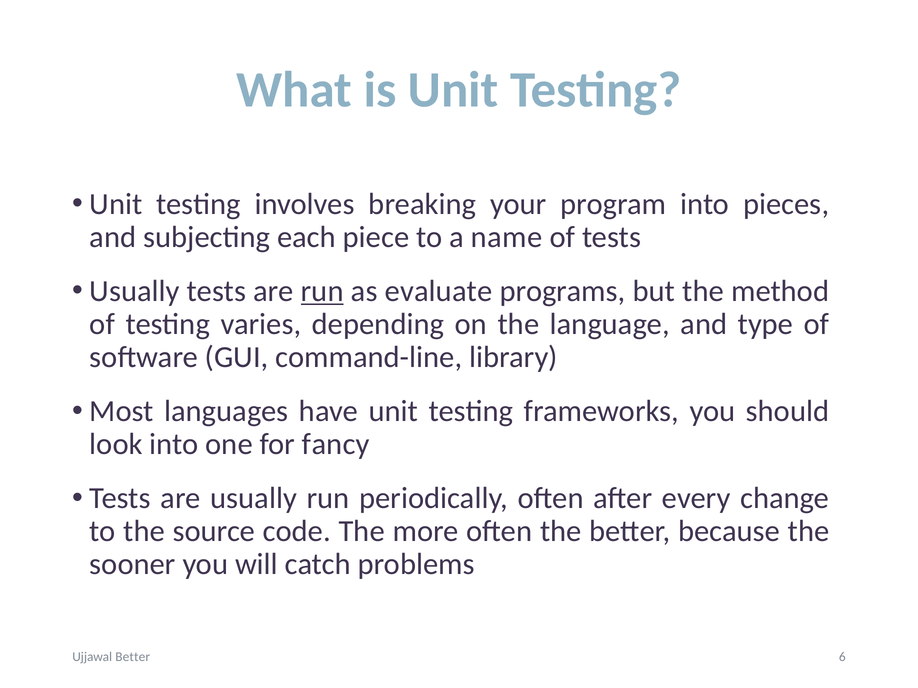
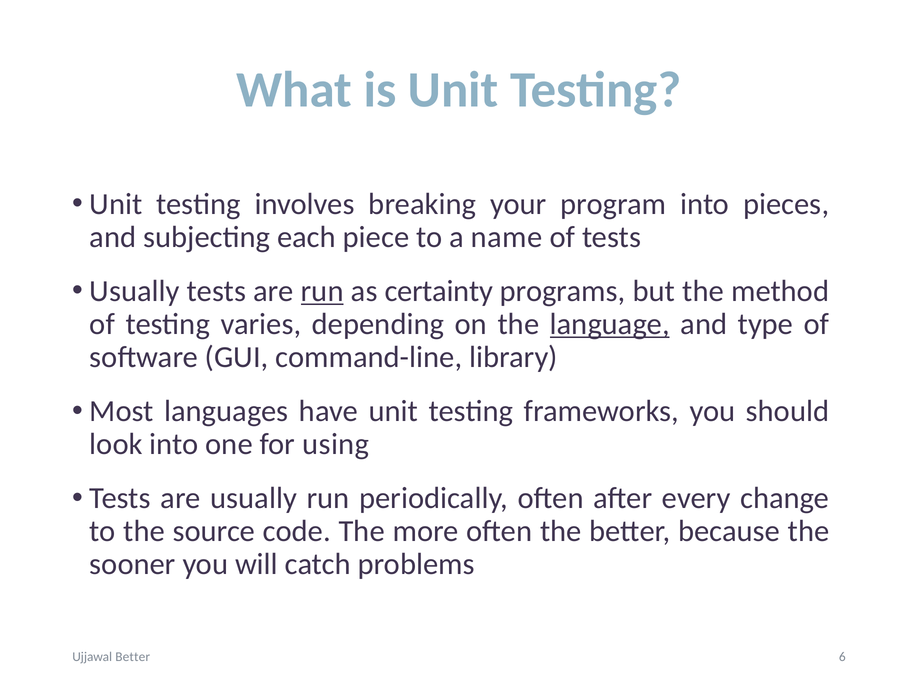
evaluate: evaluate -> certainty
language underline: none -> present
fancy: fancy -> using
